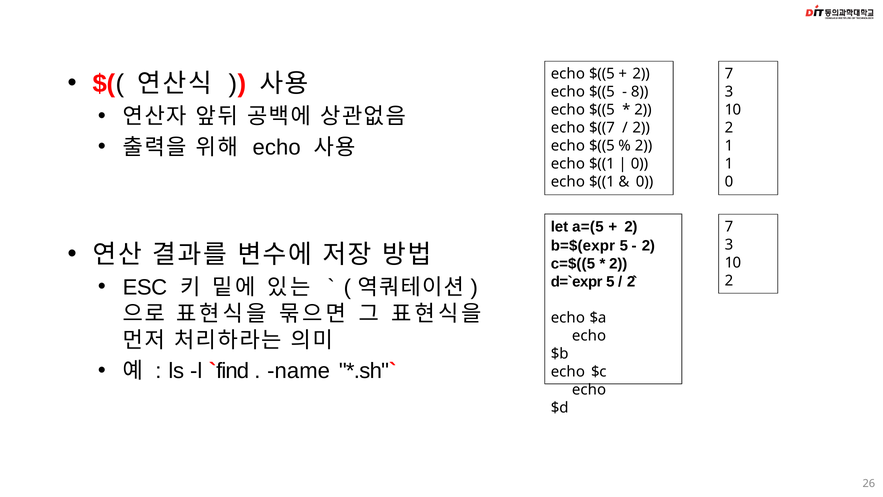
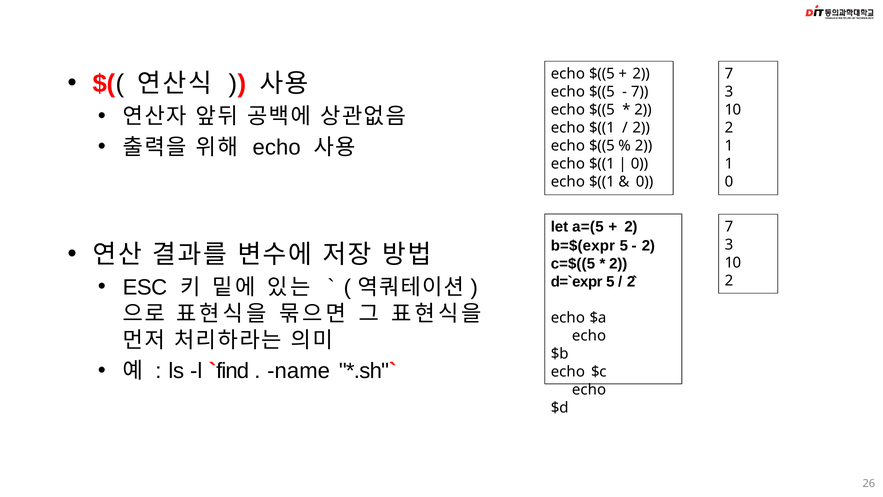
8 at (640, 92): 8 -> 7
$((7 at (602, 128): $((7 -> $((1
